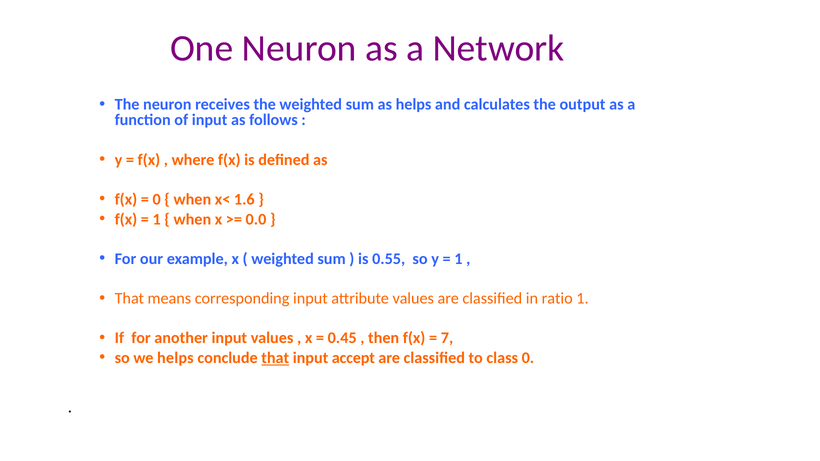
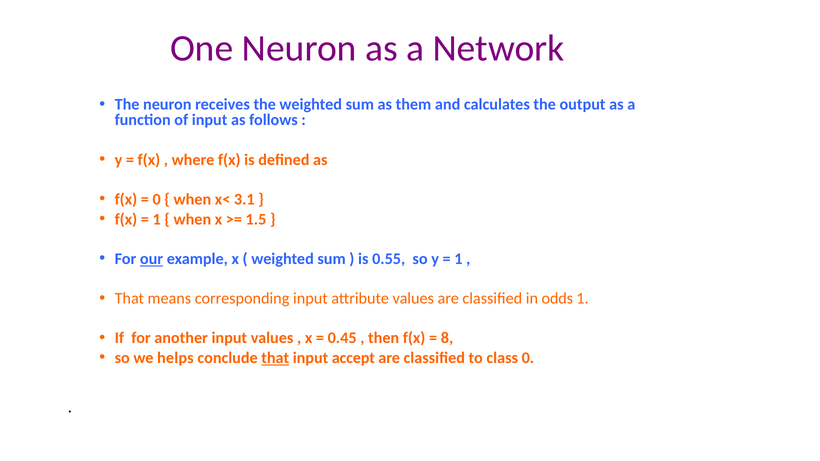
as helps: helps -> them
1.6: 1.6 -> 3.1
0.0: 0.0 -> 1.5
our underline: none -> present
ratio: ratio -> odds
7: 7 -> 8
